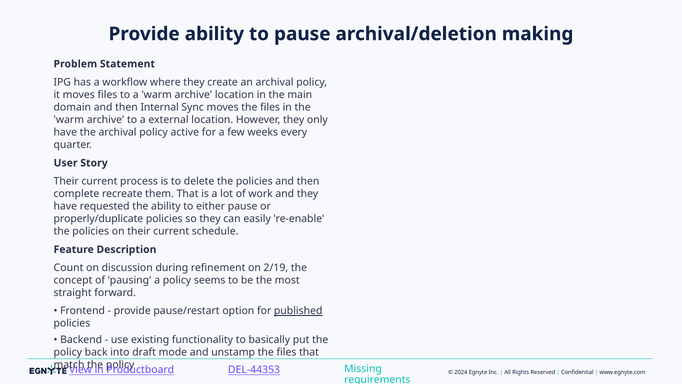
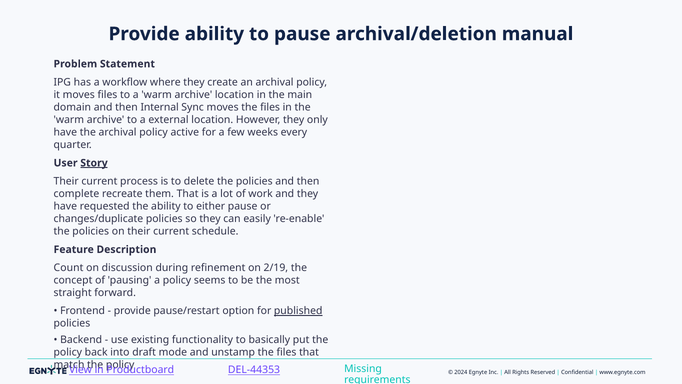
making: making -> manual
Story underline: none -> present
properly/duplicate: properly/duplicate -> changes/duplicate
